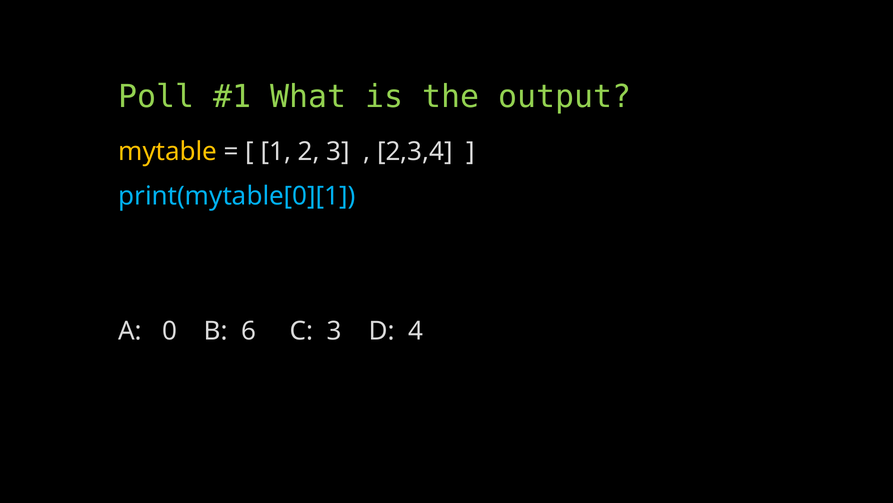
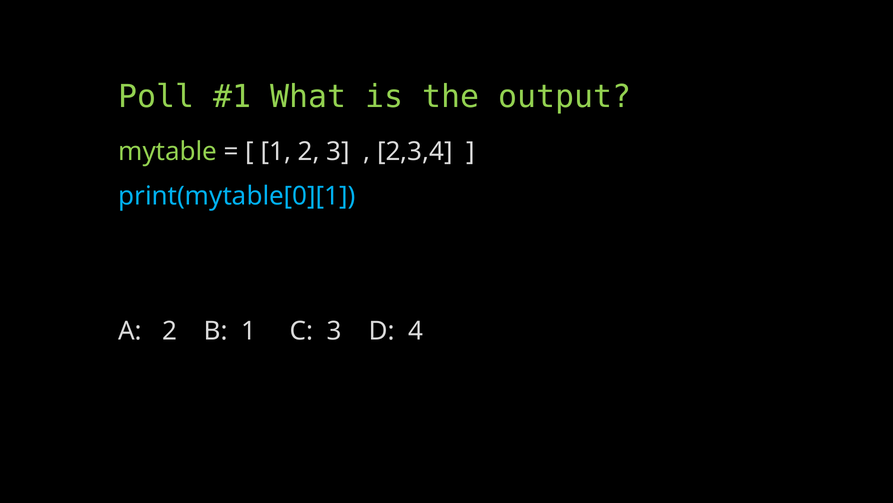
mytable colour: yellow -> light green
A 0: 0 -> 2
B 6: 6 -> 1
